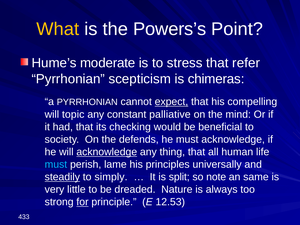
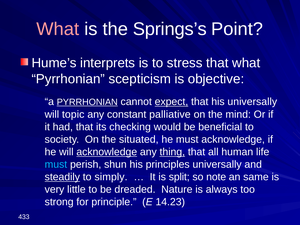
What at (58, 29) colour: yellow -> pink
Powers’s: Powers’s -> Springs’s
moderate: moderate -> interprets
that refer: refer -> what
chimeras: chimeras -> objective
PYRRHONIAN at (87, 102) underline: none -> present
his compelling: compelling -> universally
defends: defends -> situated
thing underline: none -> present
lame: lame -> shun
for underline: present -> none
12.53: 12.53 -> 14.23
